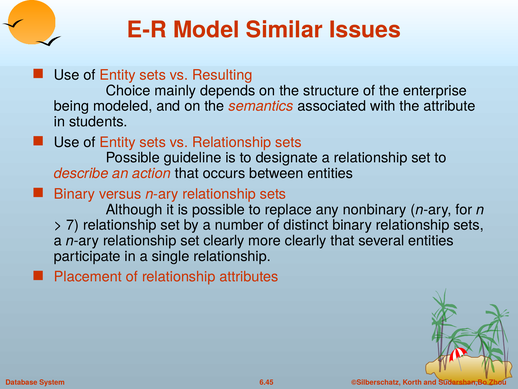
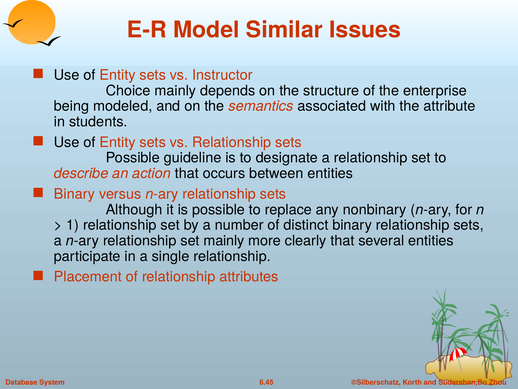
Resulting: Resulting -> Instructor
7: 7 -> 1
set clearly: clearly -> mainly
